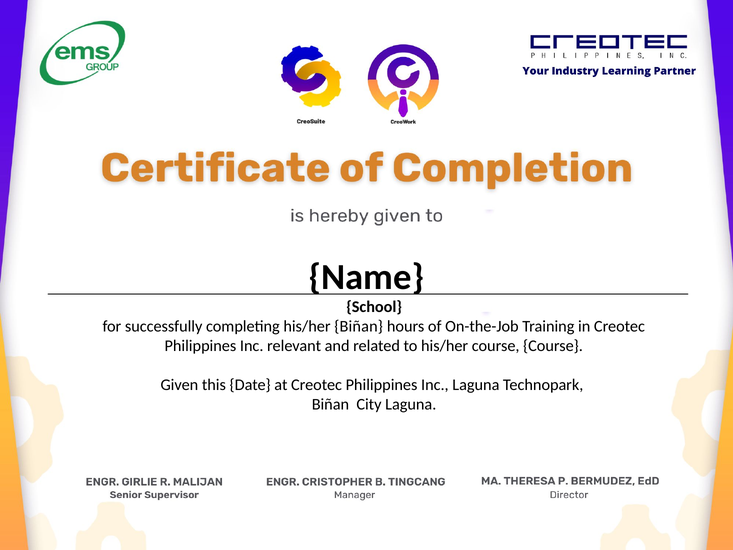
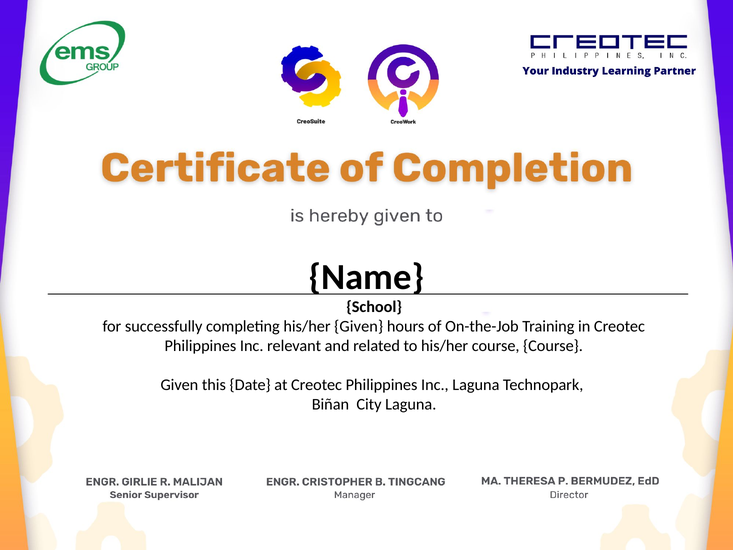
his/her Biñan: Biñan -> Given
